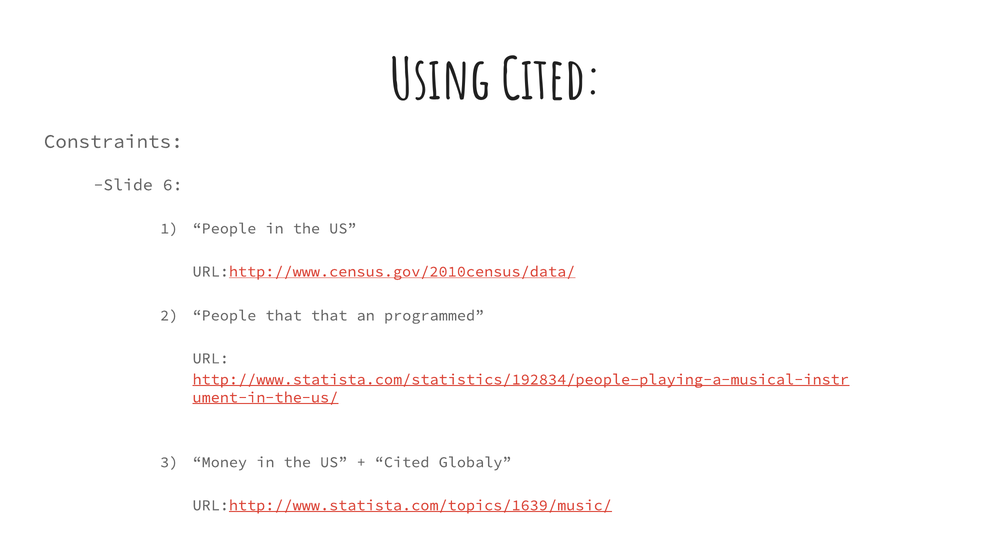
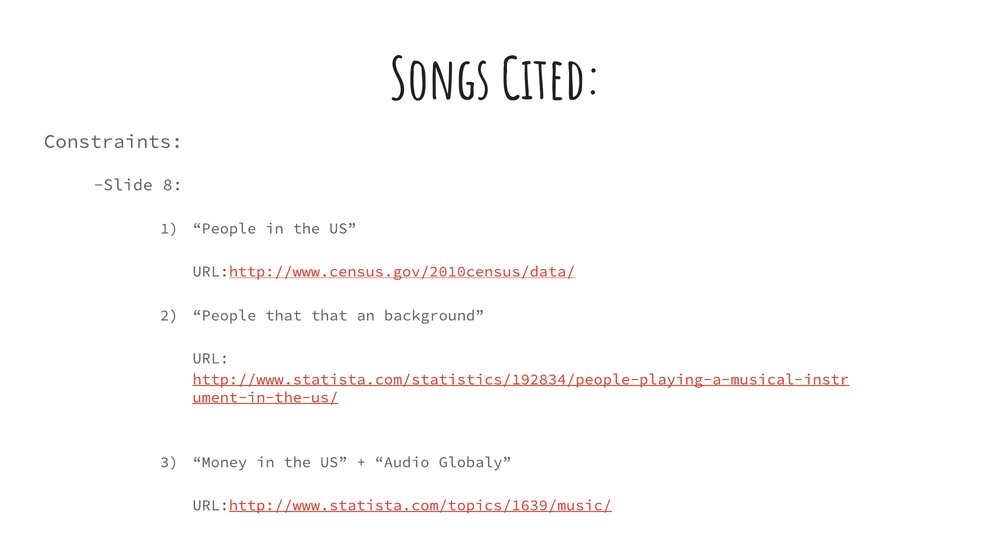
Using: Using -> Songs
6: 6 -> 8
programmed: programmed -> background
Cited at (402, 462): Cited -> Audio
